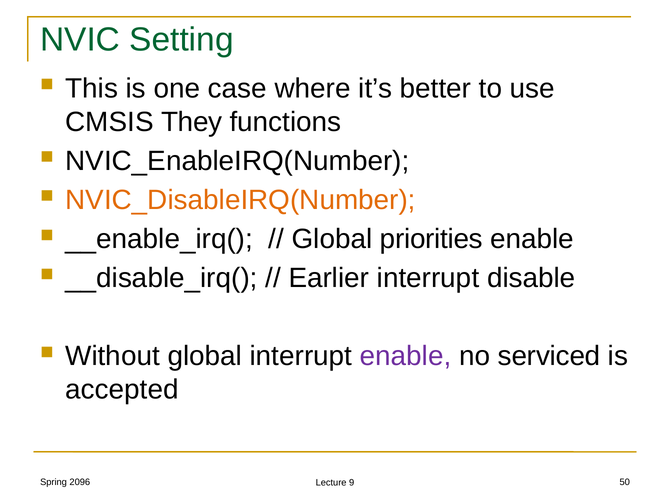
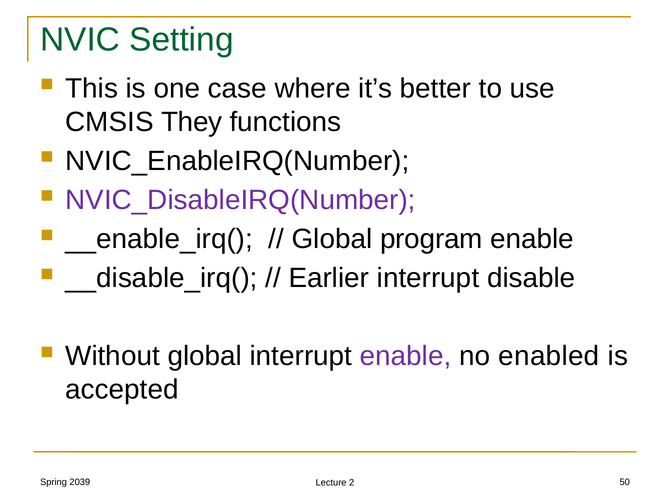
NVIC_DisableIRQ(Number colour: orange -> purple
priorities: priorities -> program
serviced: serviced -> enabled
2096: 2096 -> 2039
9: 9 -> 2
